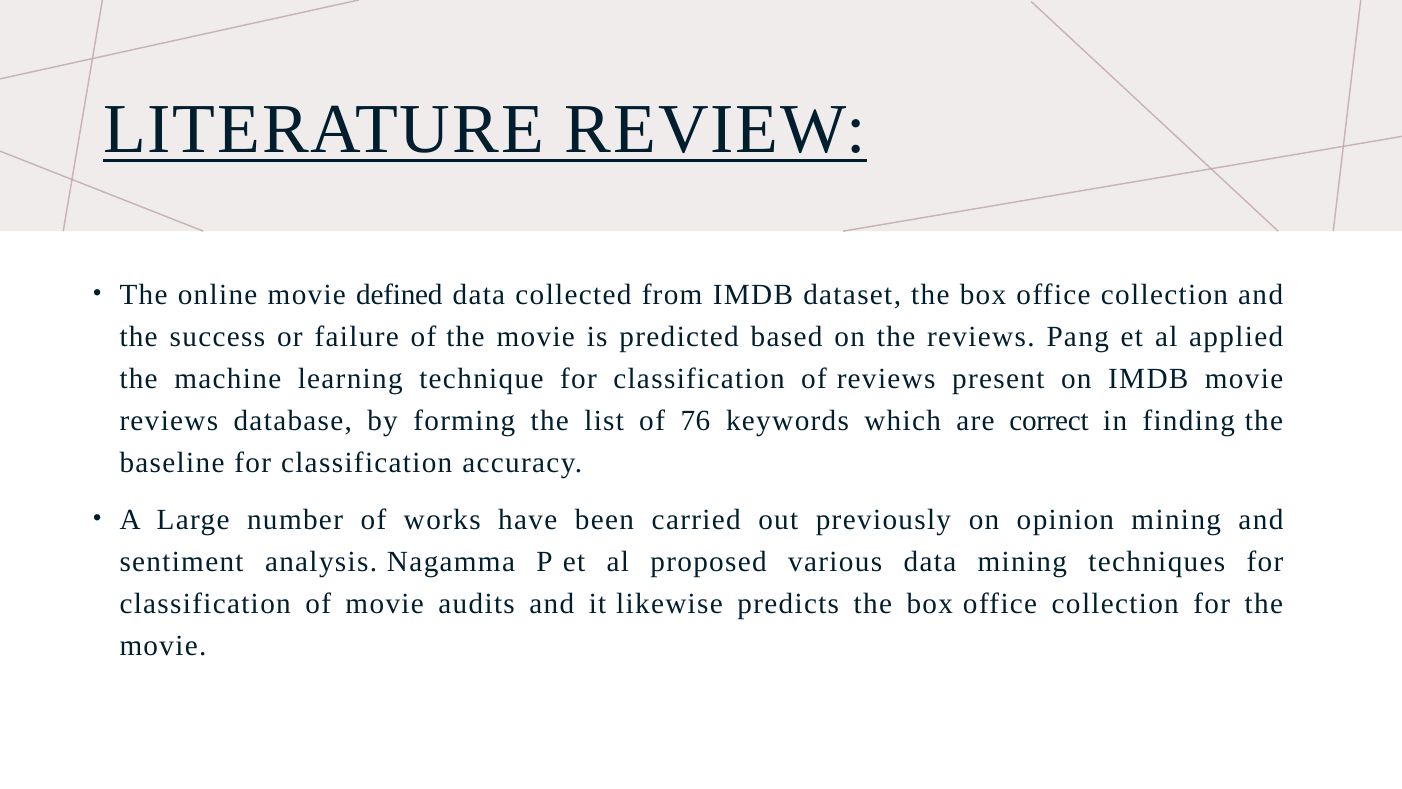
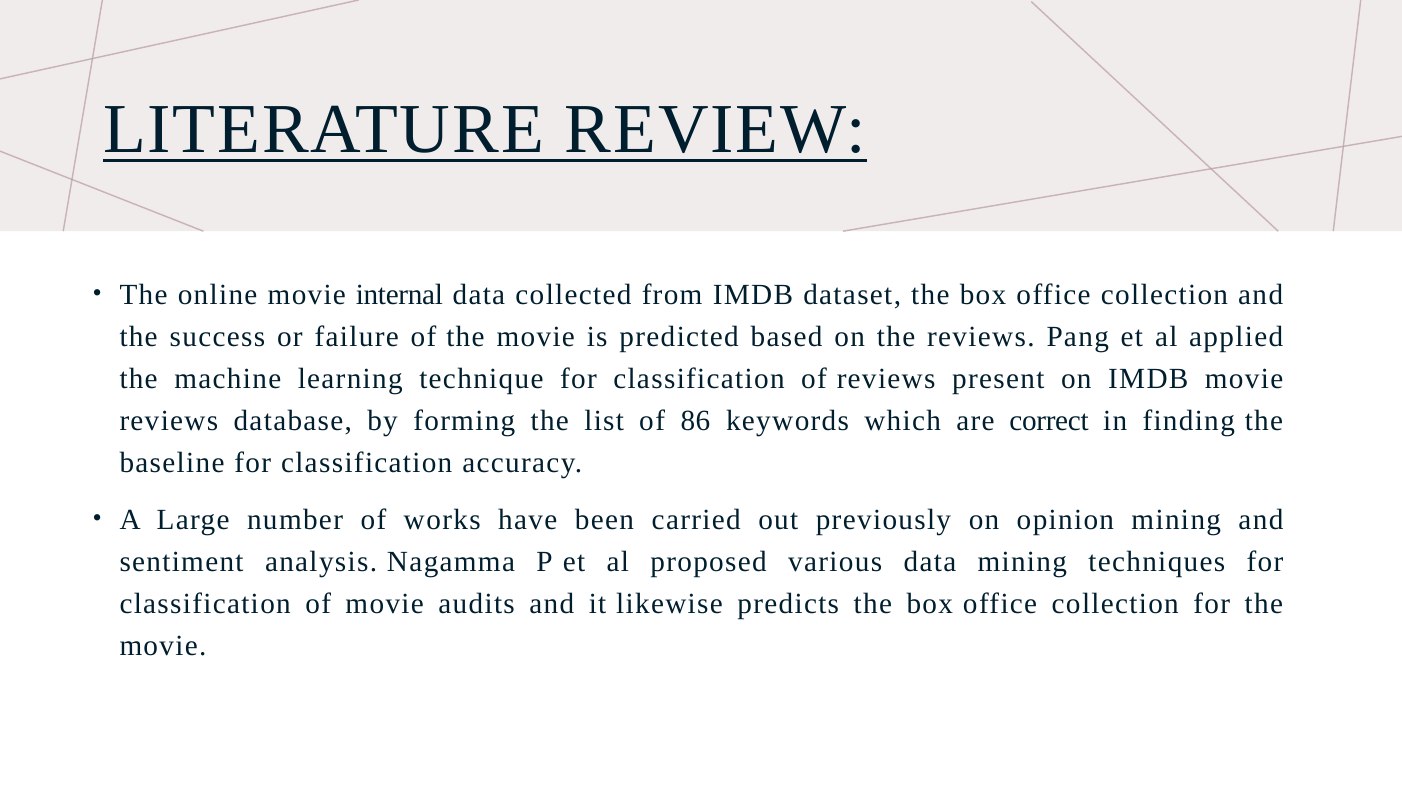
defined: defined -> internal
76: 76 -> 86
